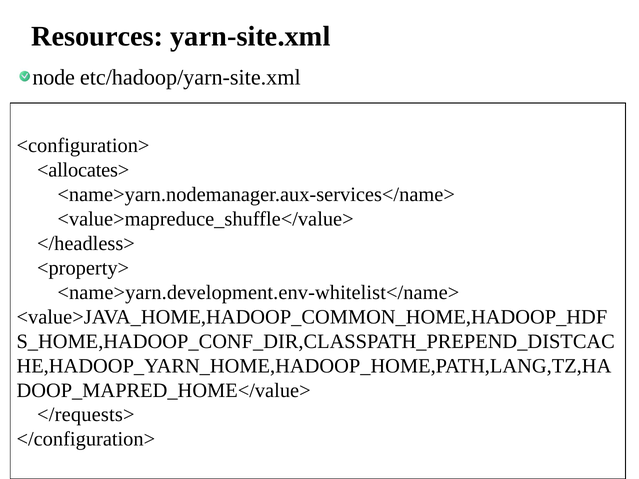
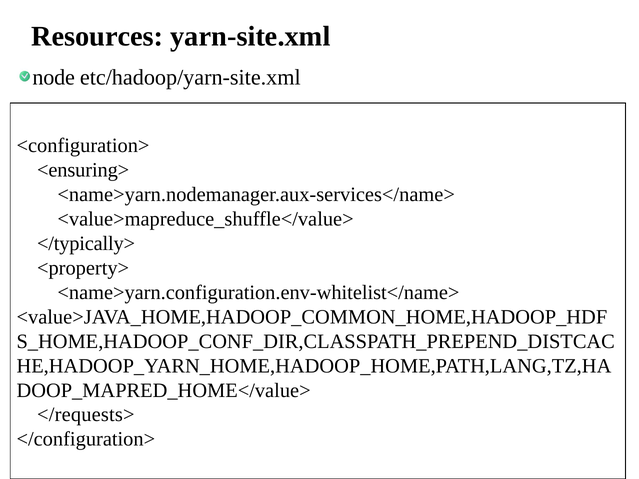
<allocates>: <allocates> -> <ensuring>
</headless>: </headless> -> </typically>
<name>yarn.development.env-whitelist</name>: <name>yarn.development.env-whitelist</name> -> <name>yarn.configuration.env-whitelist</name>
